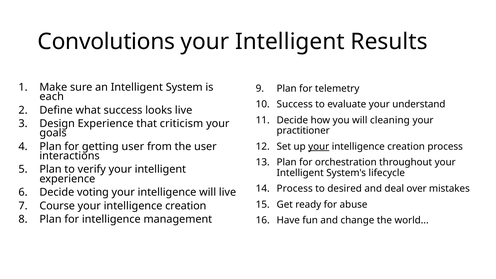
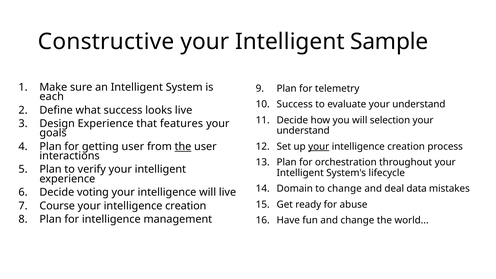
Convolutions: Convolutions -> Constructive
Results: Results -> Sample
cleaning: cleaning -> selection
criticism: criticism -> features
practitioner at (303, 131): practitioner -> understand
the at (183, 147) underline: none -> present
Process at (295, 189): Process -> Domain
to desired: desired -> change
over: over -> data
